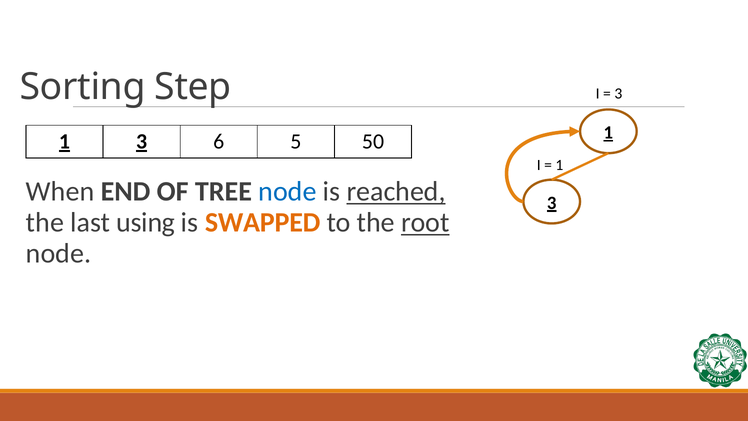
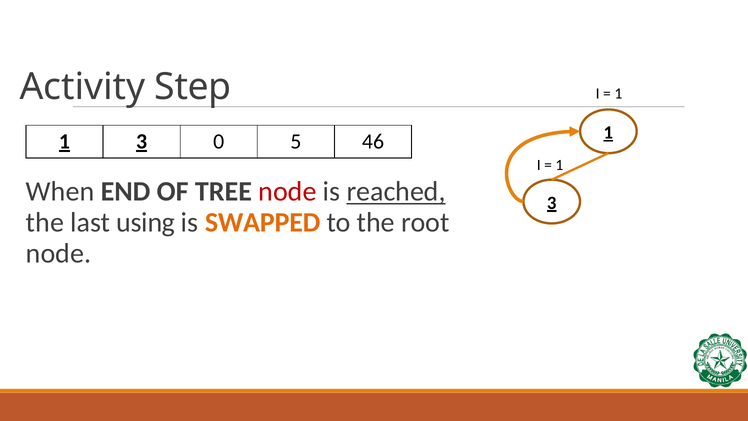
Sorting: Sorting -> Activity
3 at (618, 94): 3 -> 1
6: 6 -> 0
50: 50 -> 46
node at (287, 192) colour: blue -> red
root underline: present -> none
